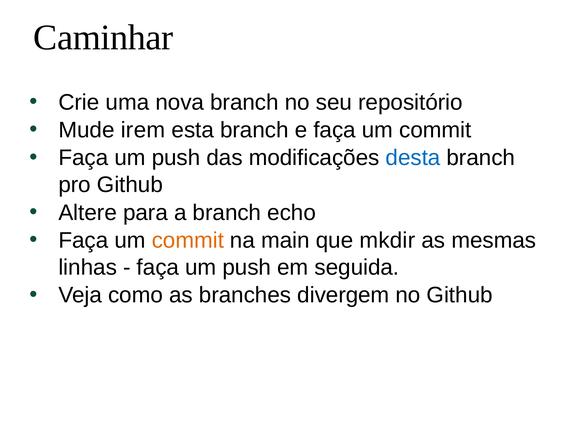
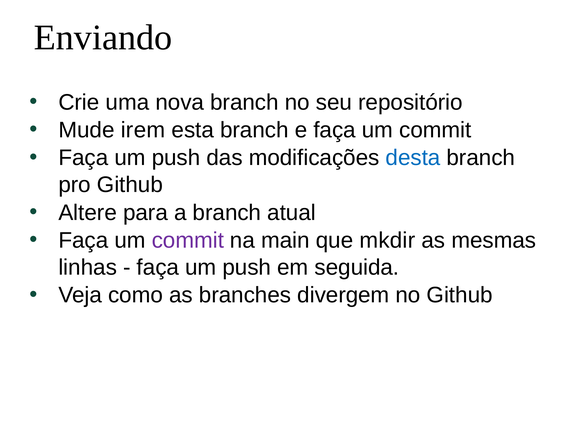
Caminhar: Caminhar -> Enviando
echo: echo -> atual
commit at (188, 241) colour: orange -> purple
